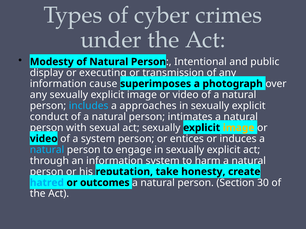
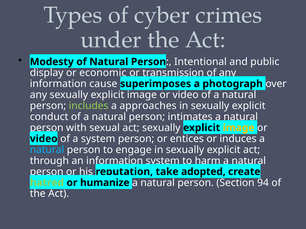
executing: executing -> economic
includes colour: light blue -> light green
honesty: honesty -> adopted
hatred colour: light blue -> light green
outcomes: outcomes -> humanize
30: 30 -> 94
